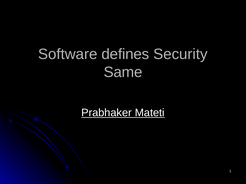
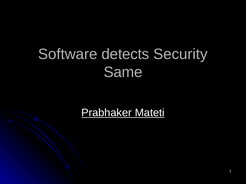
defines: defines -> detects
